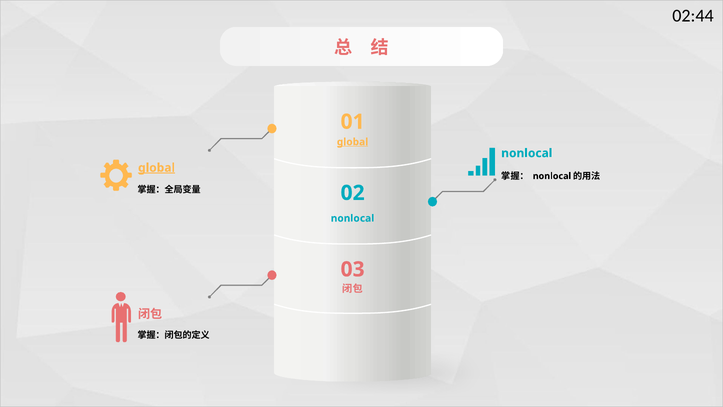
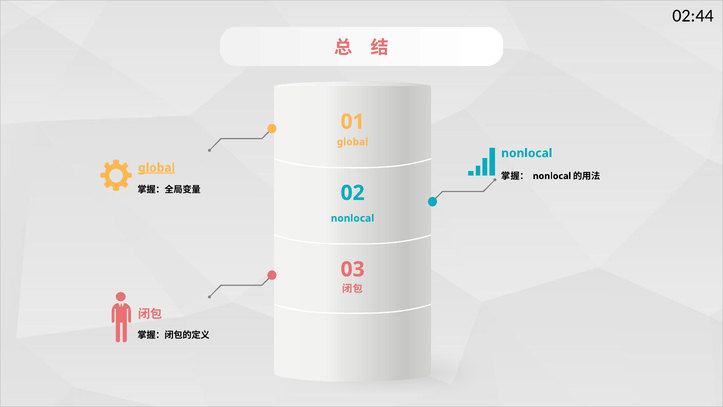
global at (353, 142) underline: present -> none
